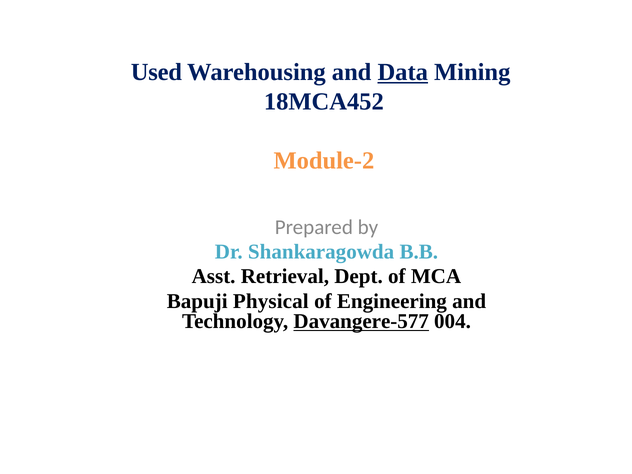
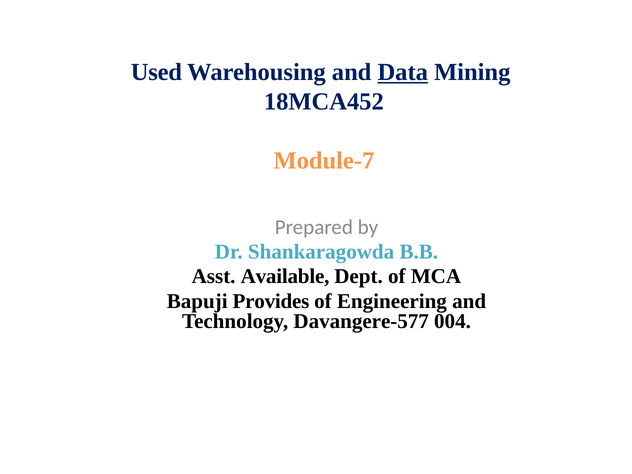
Module-2: Module-2 -> Module-7
Retrieval: Retrieval -> Available
Physical: Physical -> Provides
Davangere-577 underline: present -> none
